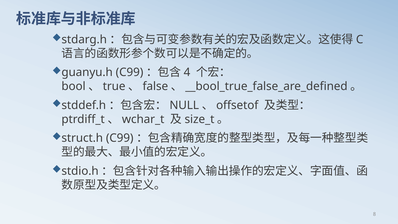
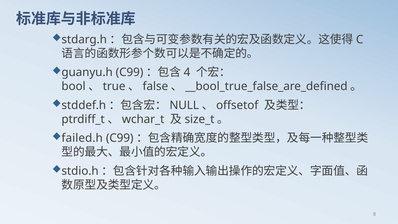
struct.h: struct.h -> failed.h
